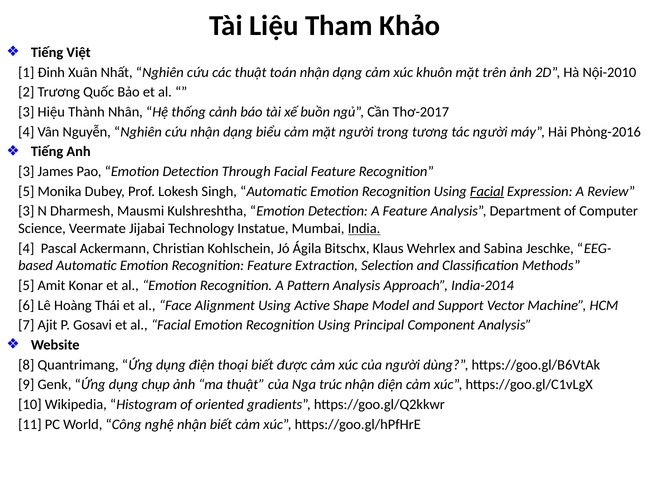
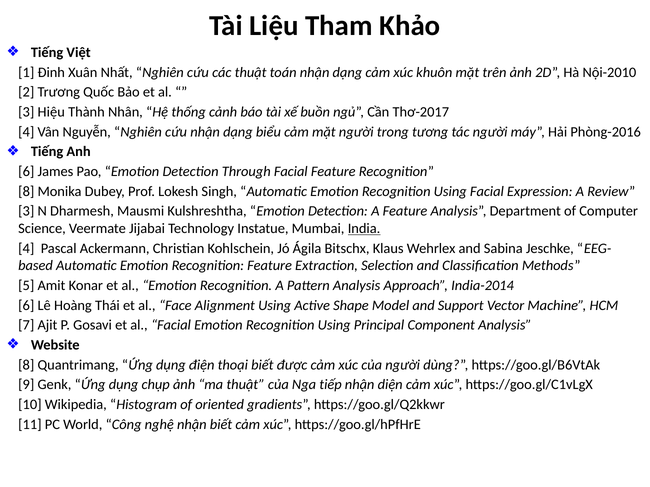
3 at (26, 172): 3 -> 6
5 at (26, 192): 5 -> 8
Facial at (487, 192) underline: present -> none
trúc: trúc -> tiếp
